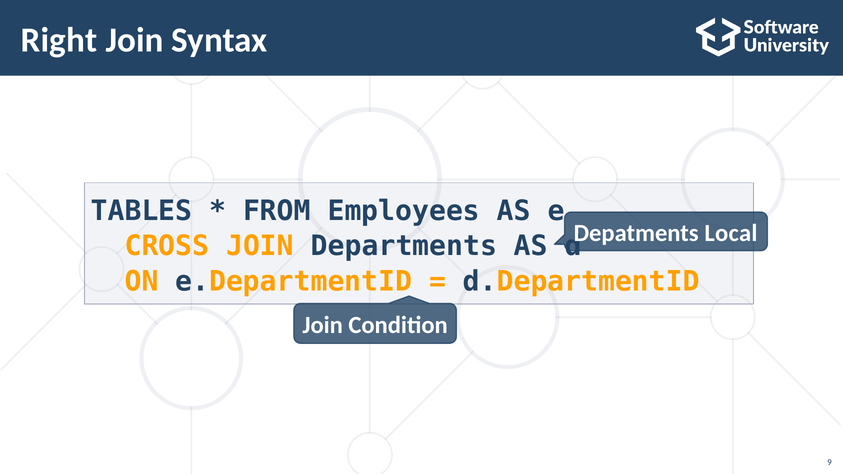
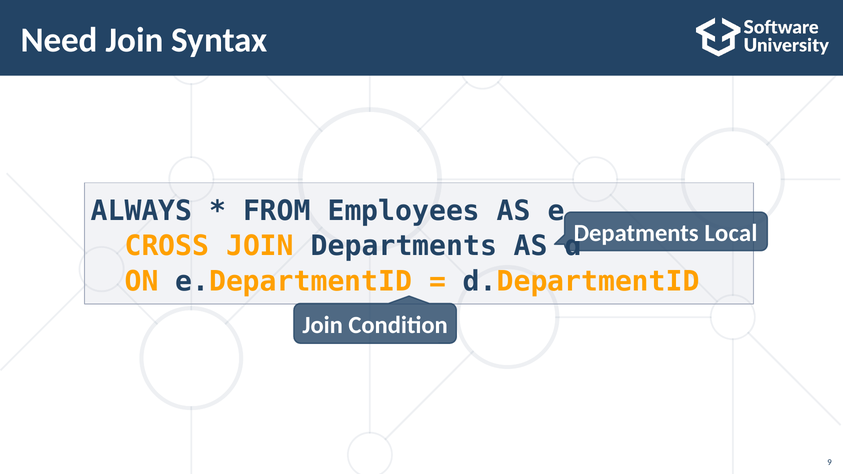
Right: Right -> Need
TABLES: TABLES -> ALWAYS
